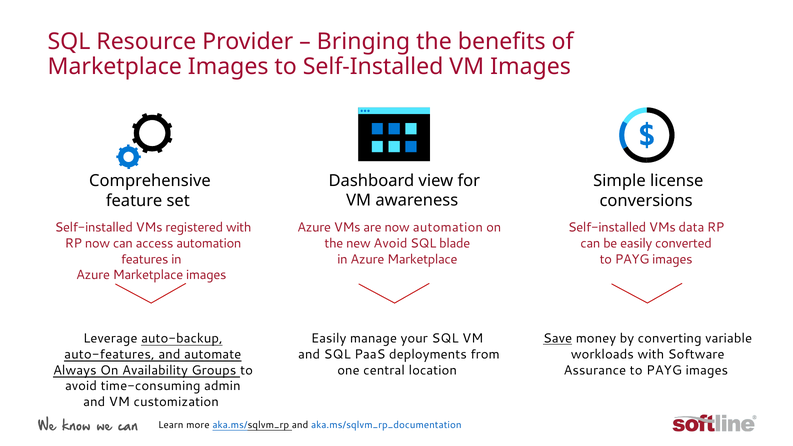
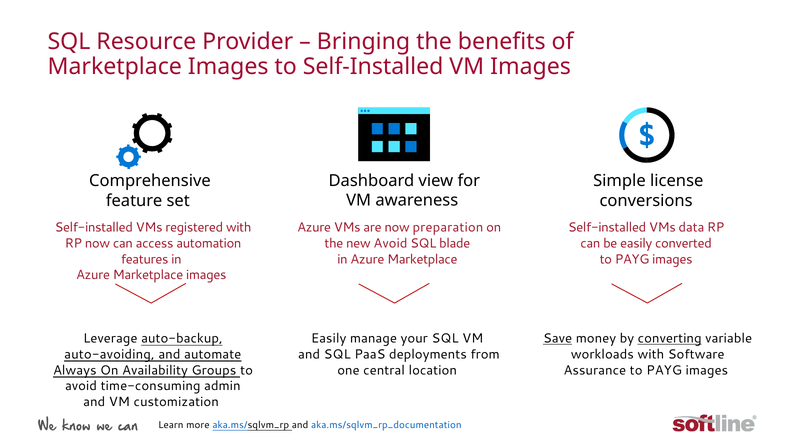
now automation: automation -> preparation
converting underline: none -> present
auto-features: auto-features -> auto-avoiding
